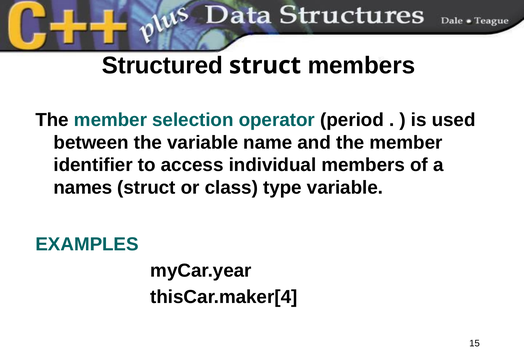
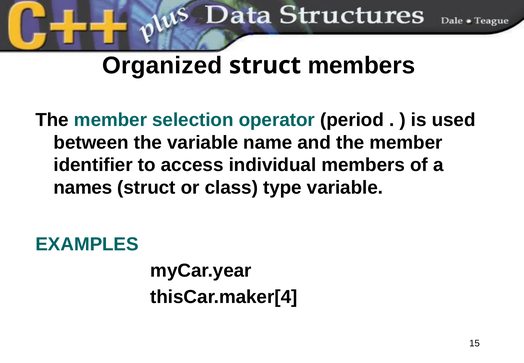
Structured: Structured -> Organized
